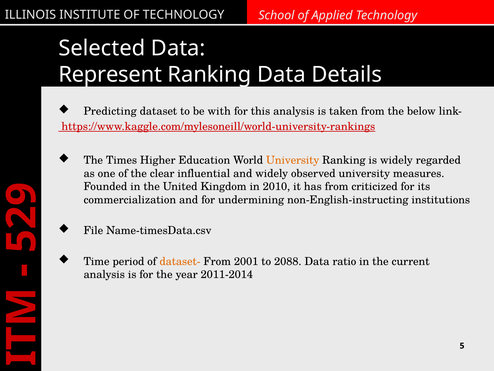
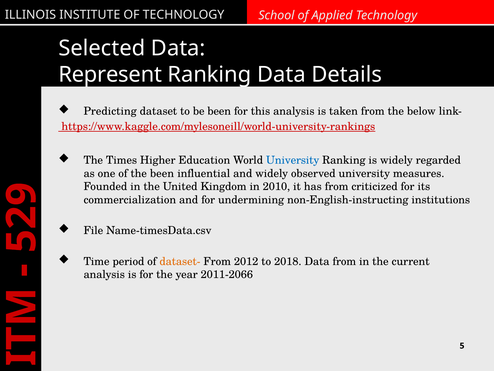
be with: with -> been
University at (293, 160) colour: orange -> blue
the clear: clear -> been
2001: 2001 -> 2012
2088: 2088 -> 2018
Data ratio: ratio -> from
2011-2014: 2011-2014 -> 2011-2066
